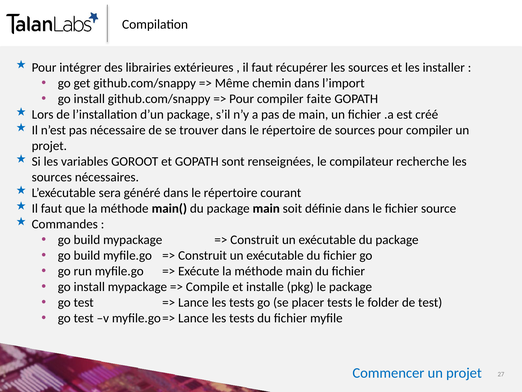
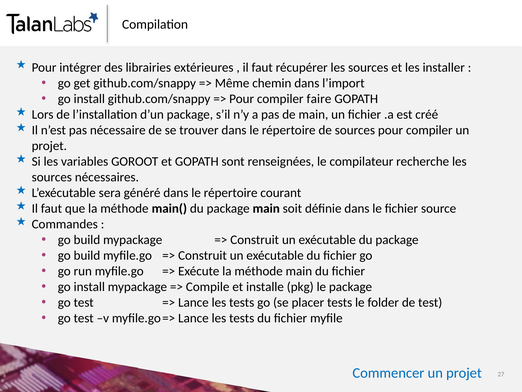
faite: faite -> faire
